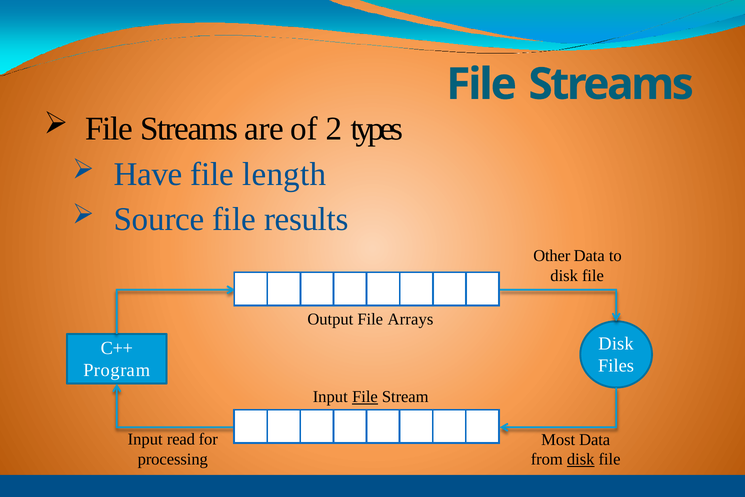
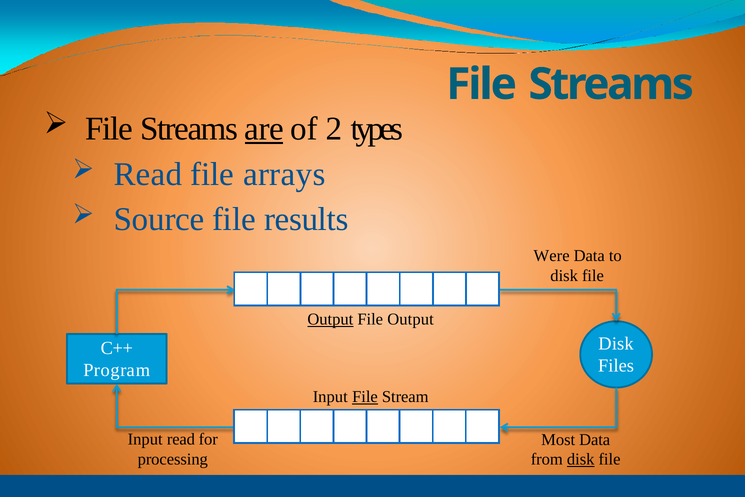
are underline: none -> present
Have at (148, 174): Have -> Read
length: length -> arrays
Other: Other -> Were
Output at (330, 319) underline: none -> present
Arrays at (411, 319): Arrays -> Output
